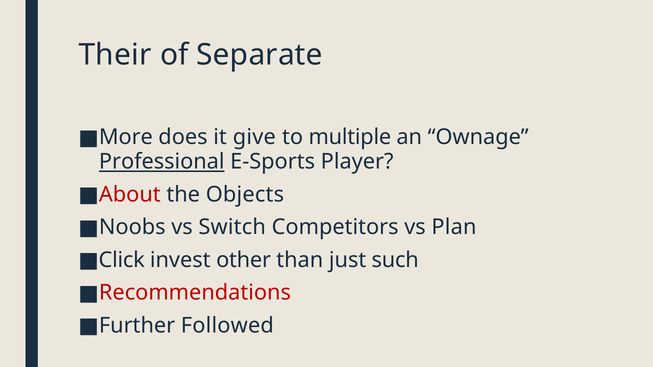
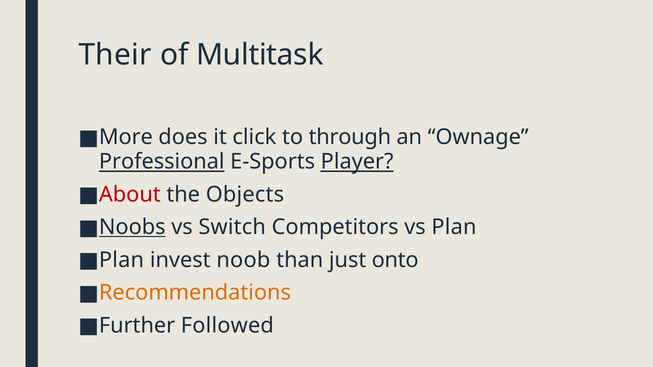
Separate: Separate -> Multitask
give: give -> click
multiple: multiple -> through
Player underline: none -> present
Noobs underline: none -> present
Click at (122, 260): Click -> Plan
other: other -> noob
such: such -> onto
Recommendations colour: red -> orange
